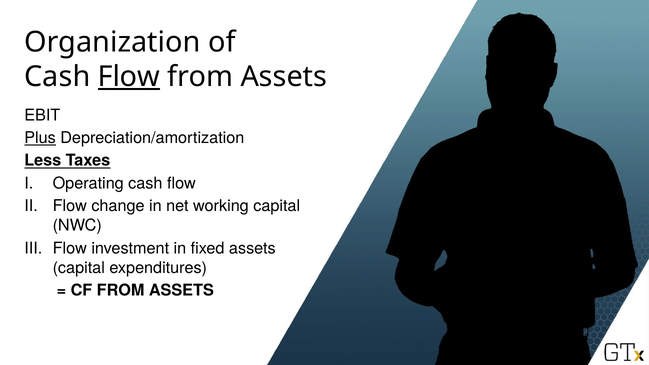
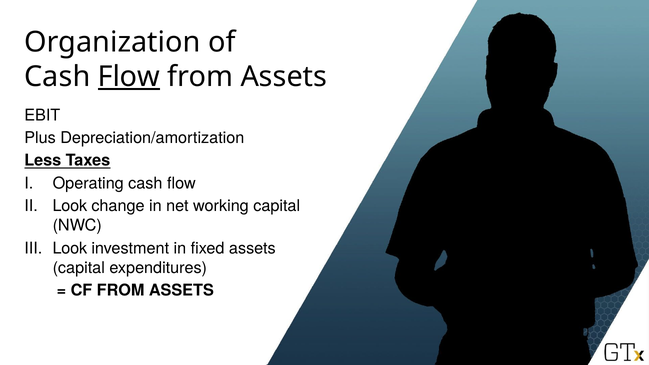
Plus underline: present -> none
Flow at (70, 206): Flow -> Look
Flow at (70, 248): Flow -> Look
